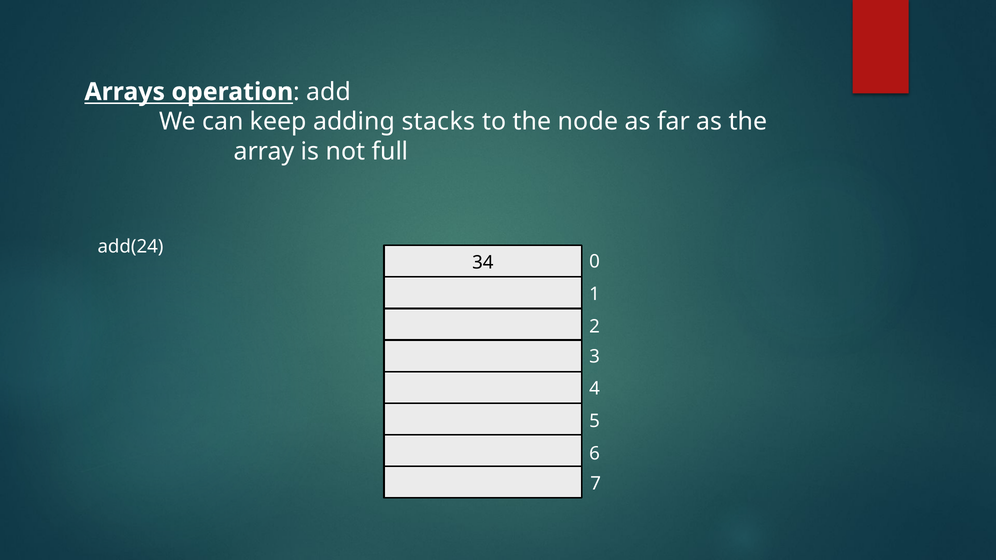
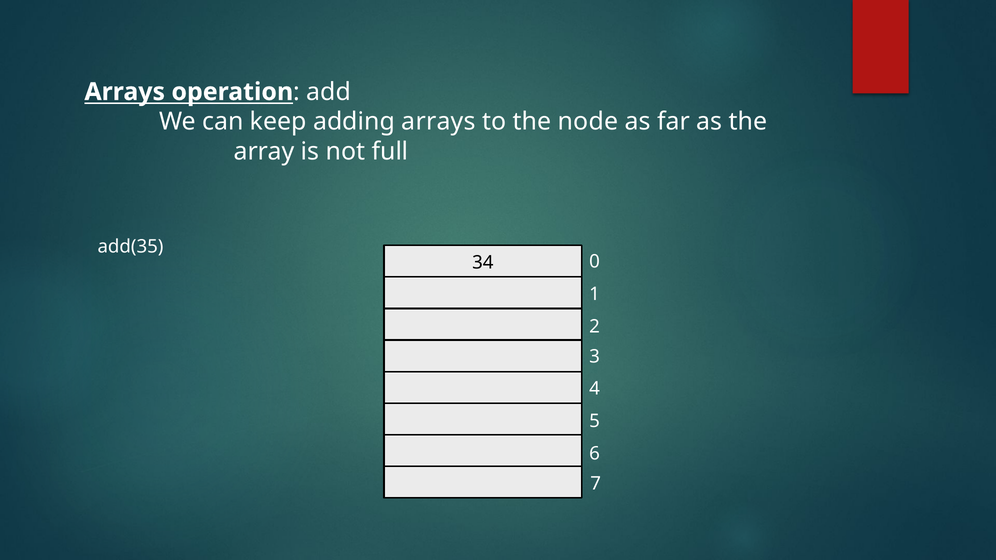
adding stacks: stacks -> arrays
add(24: add(24 -> add(35
